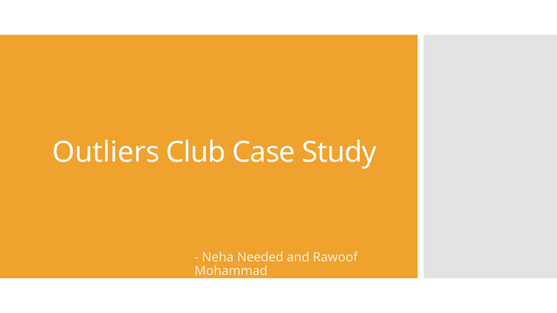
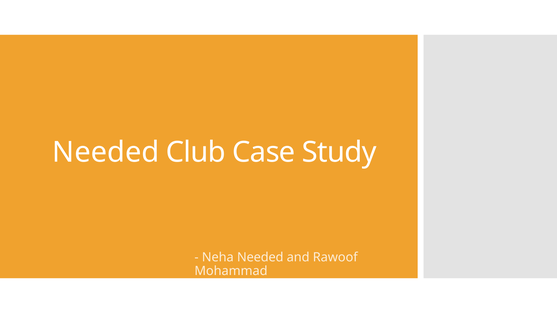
Outliers at (106, 152): Outliers -> Needed
